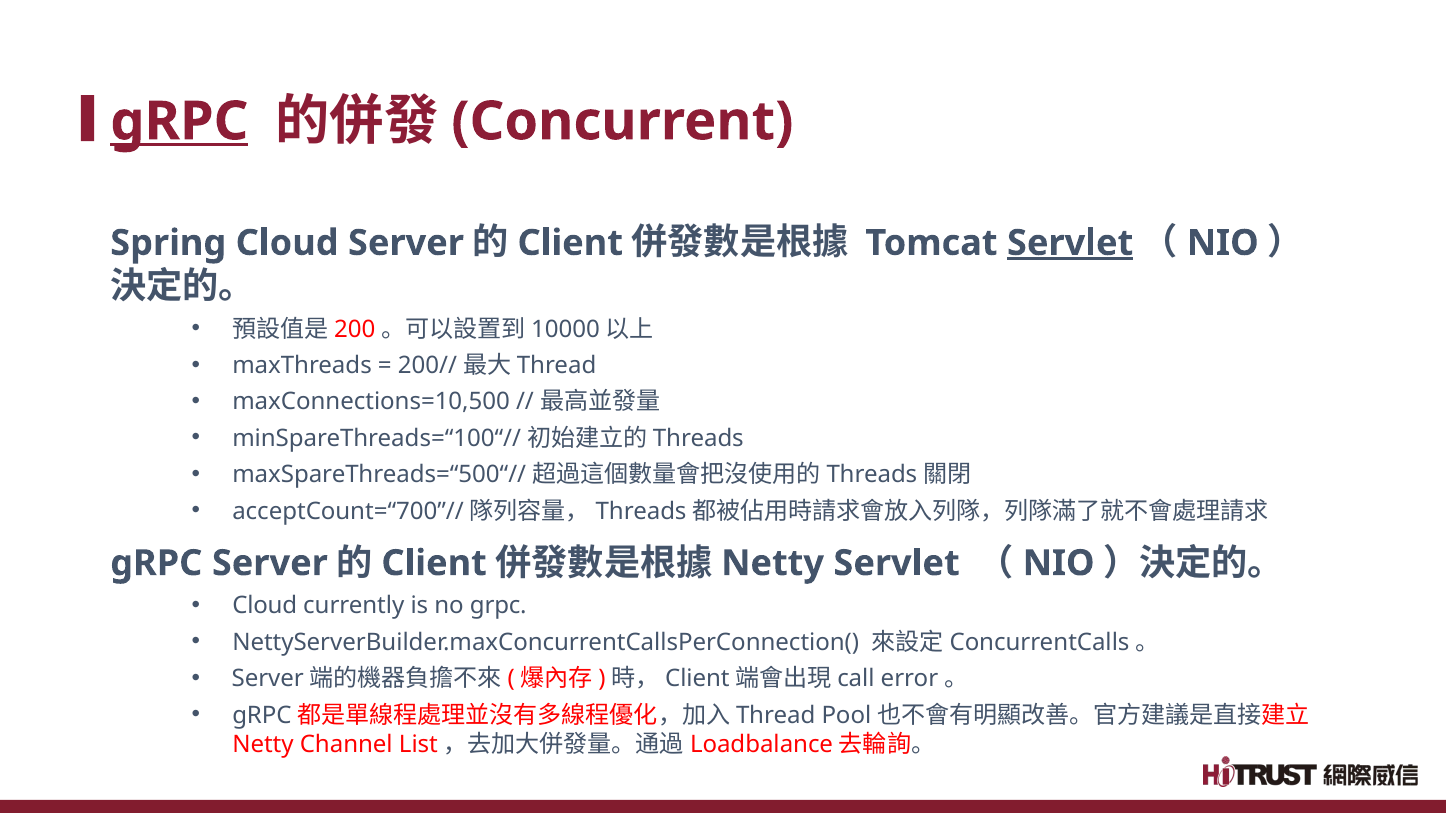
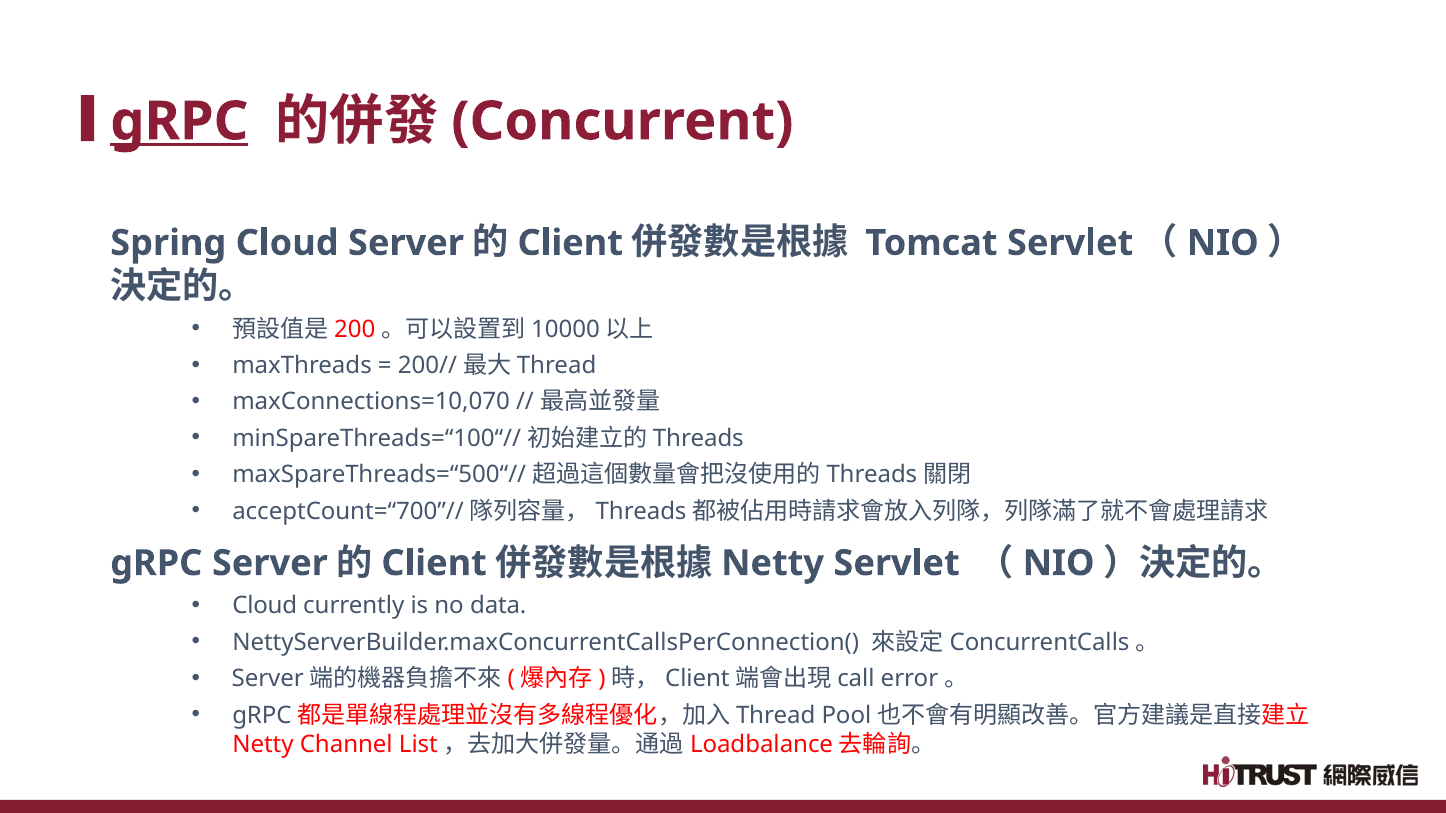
Servlet at (1070, 243) underline: present -> none
maxConnections=10,500: maxConnections=10,500 -> maxConnections=10,070
no grpc: grpc -> data
